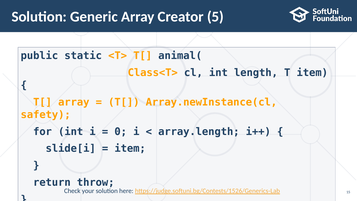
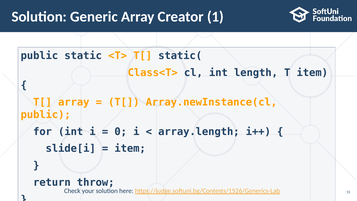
5: 5 -> 1
animal(: animal( -> static(
safety at (46, 114): safety -> public
